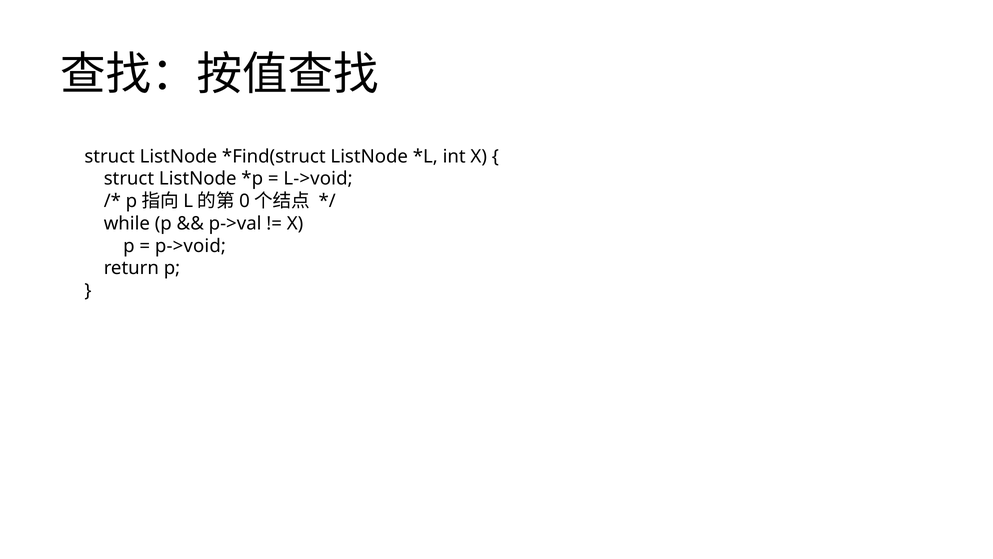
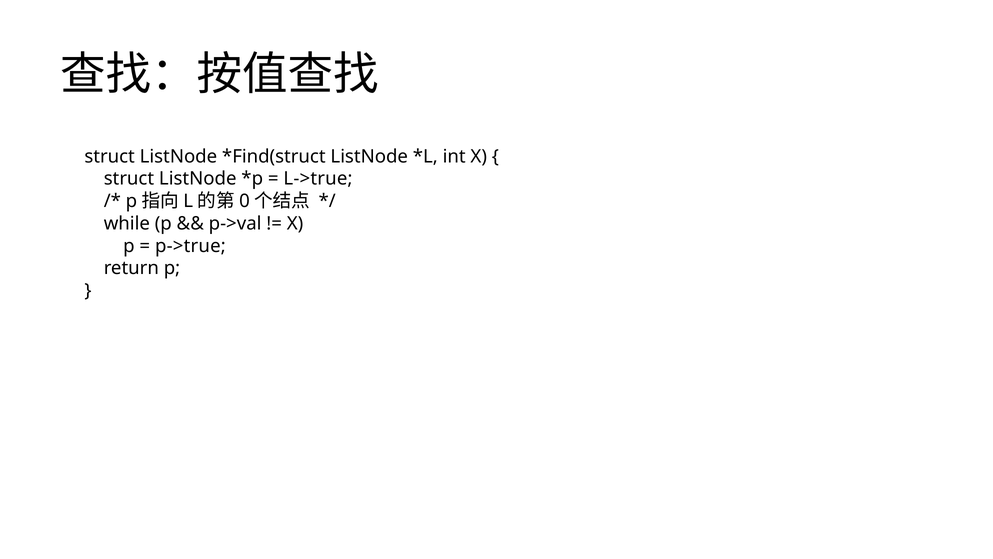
L->void: L->void -> L->true
p->void: p->void -> p->true
